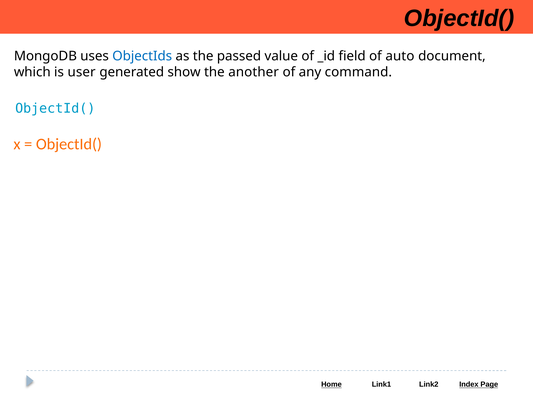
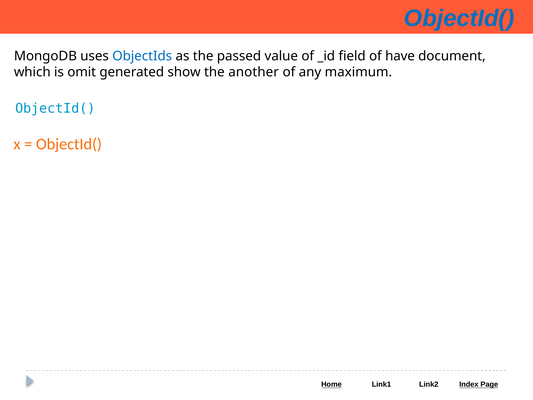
ObjectId( at (459, 18) colour: black -> blue
auto: auto -> have
user: user -> omit
command: command -> maximum
